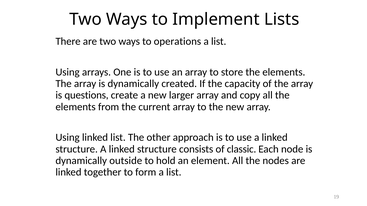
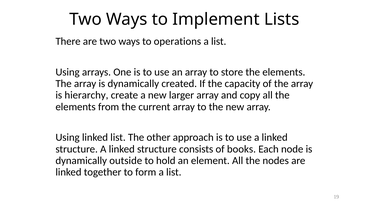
questions: questions -> hierarchy
classic: classic -> books
